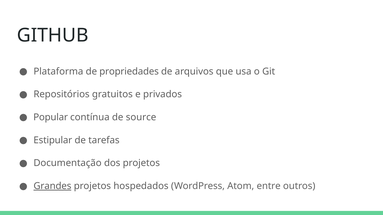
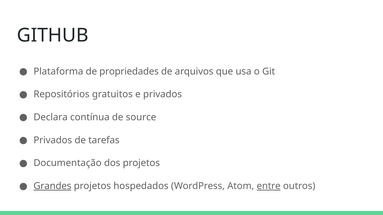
Popular: Popular -> Declara
Estipular at (53, 140): Estipular -> Privados
entre underline: none -> present
